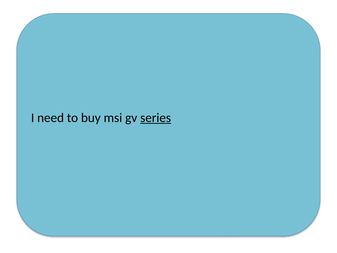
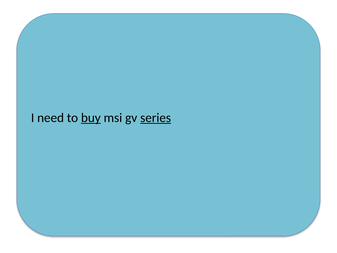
buy underline: none -> present
